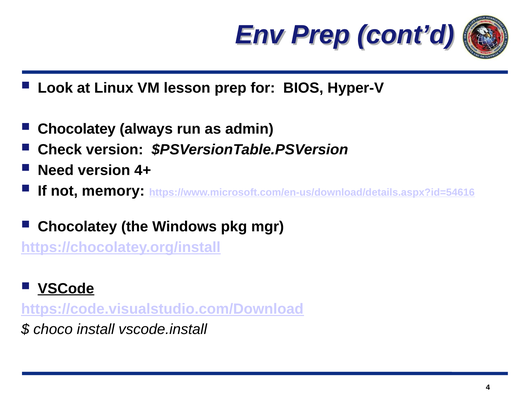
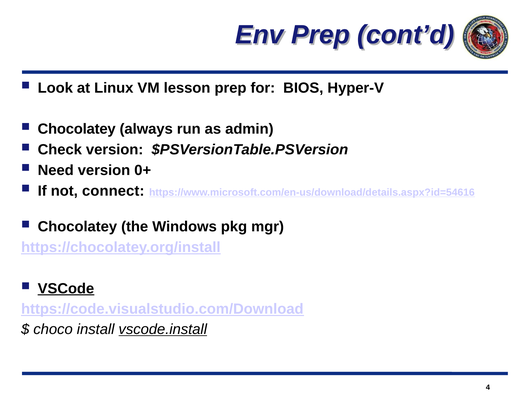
4+: 4+ -> 0+
memory: memory -> connect
vscode.install underline: none -> present
